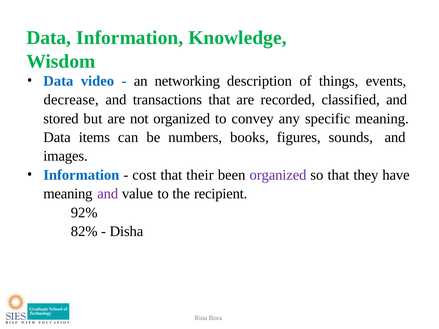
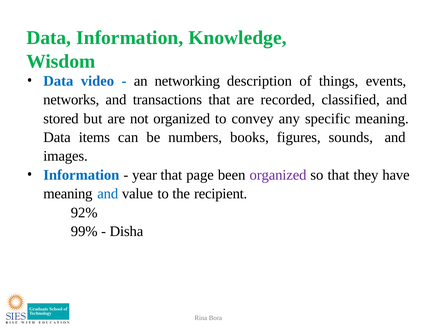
decrease: decrease -> networks
cost: cost -> year
their: their -> page
and at (108, 194) colour: purple -> blue
82%: 82% -> 99%
